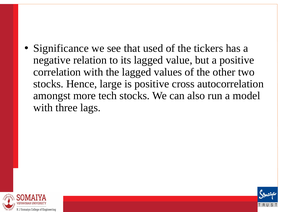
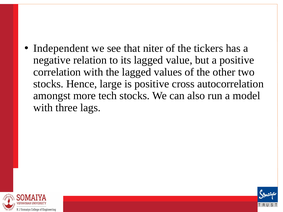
Significance: Significance -> Independent
used: used -> niter
